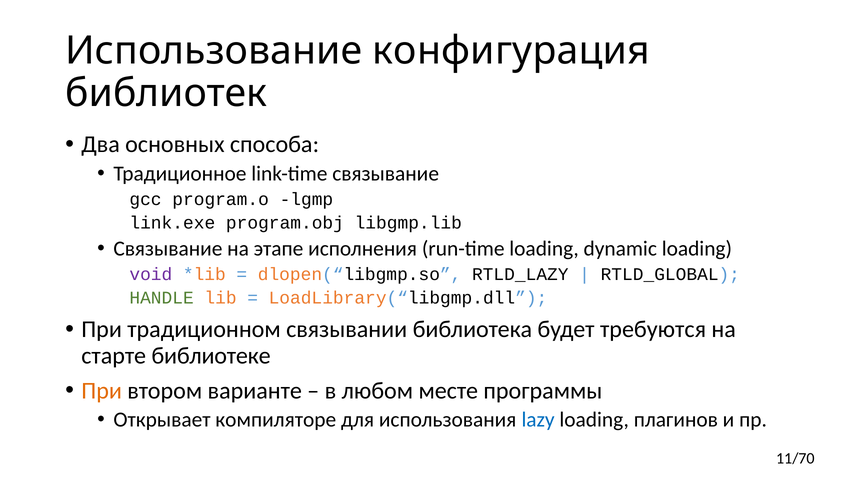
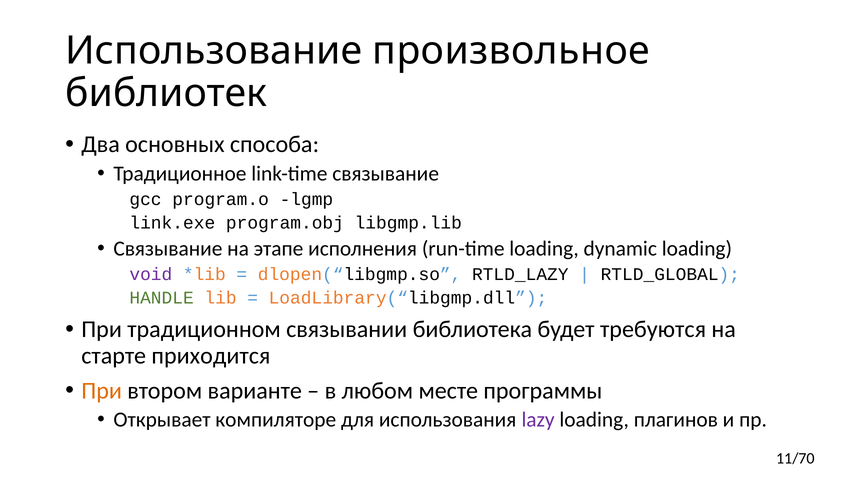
конфигурация: конфигурация -> произвольное
библиотеке: библиотеке -> приходится
lazy colour: blue -> purple
